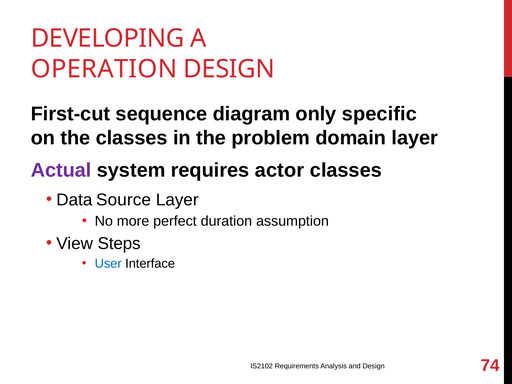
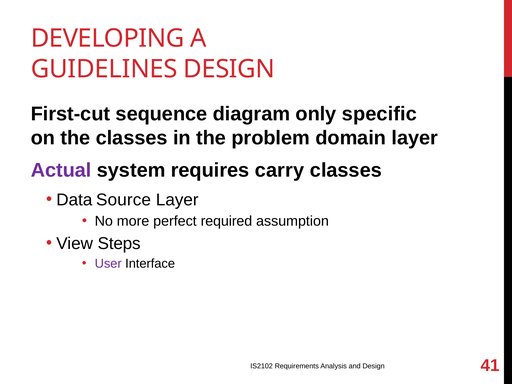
OPERATION: OPERATION -> GUIDELINES
actor: actor -> carry
duration: duration -> required
User colour: blue -> purple
74: 74 -> 41
